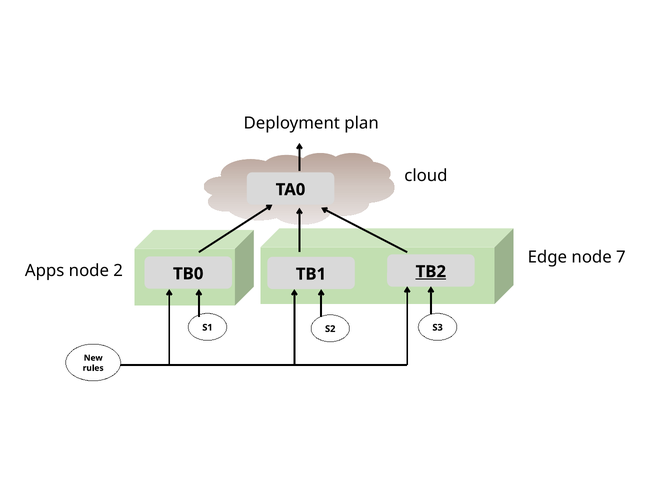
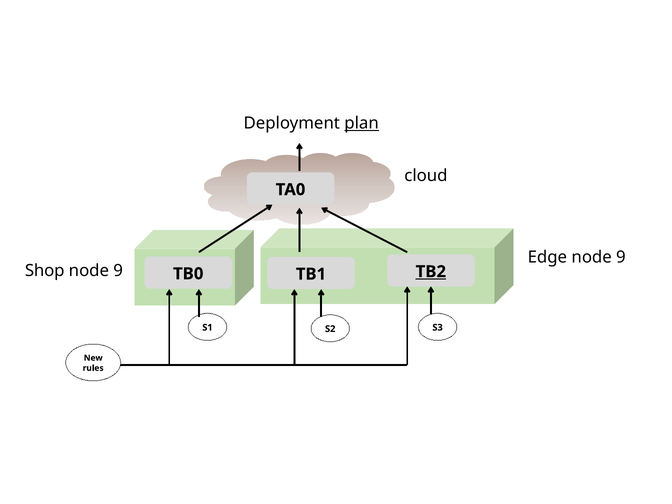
plan underline: none -> present
Edge node 7: 7 -> 9
Apps: Apps -> Shop
2 at (118, 271): 2 -> 9
